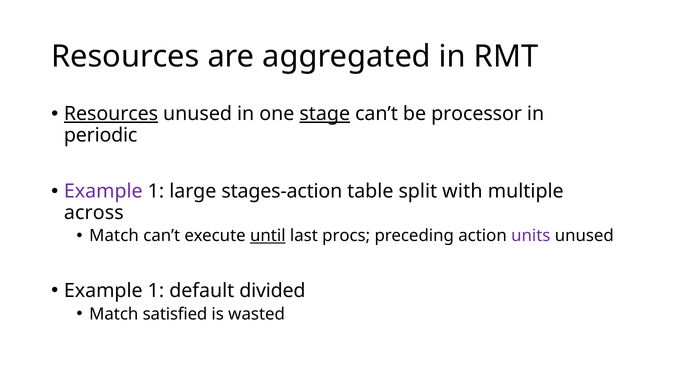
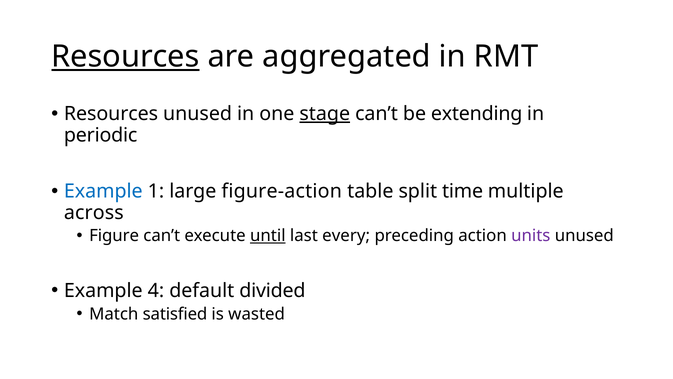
Resources at (125, 57) underline: none -> present
Resources at (111, 114) underline: present -> none
processor: processor -> extending
Example at (103, 191) colour: purple -> blue
stages-action: stages-action -> figure-action
with: with -> time
Match at (114, 236): Match -> Figure
procs: procs -> every
1 at (156, 290): 1 -> 4
